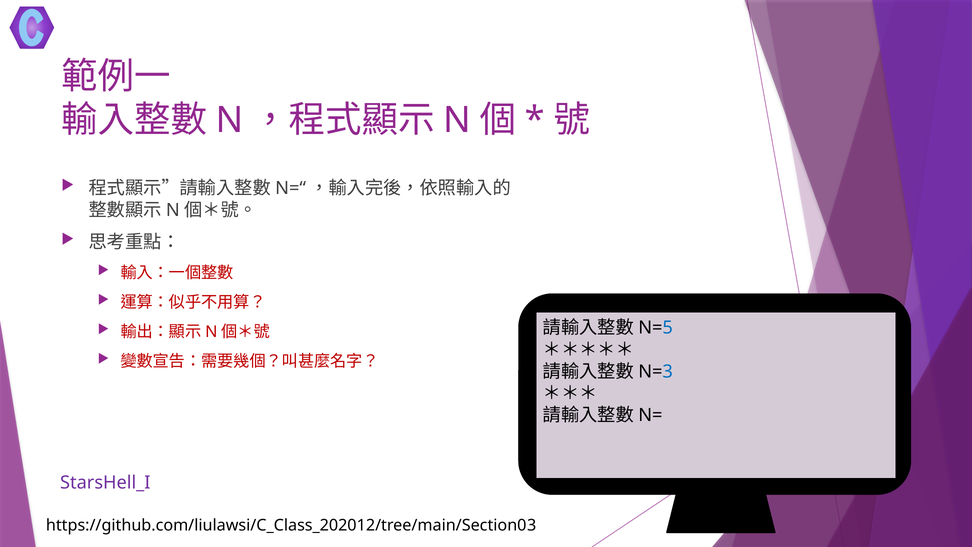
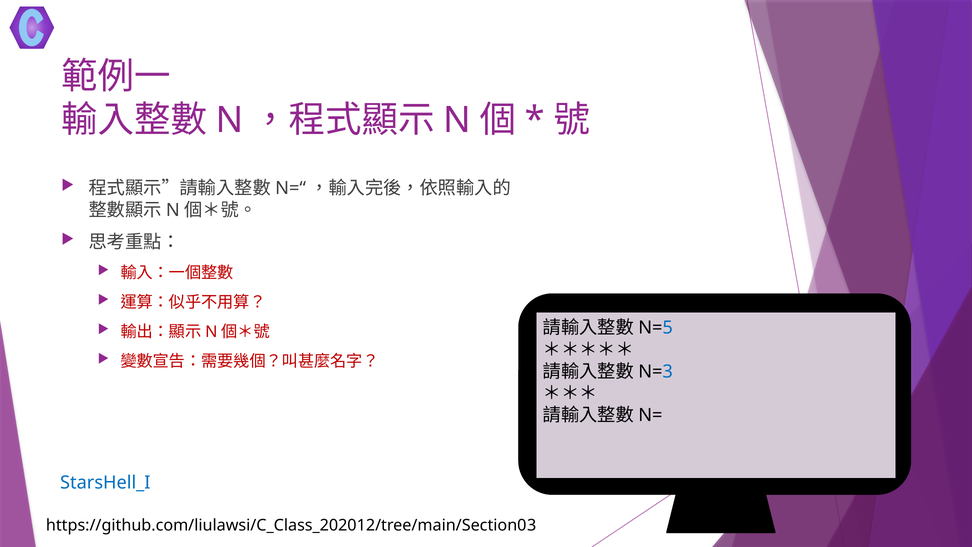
StarsHell_I colour: purple -> blue
